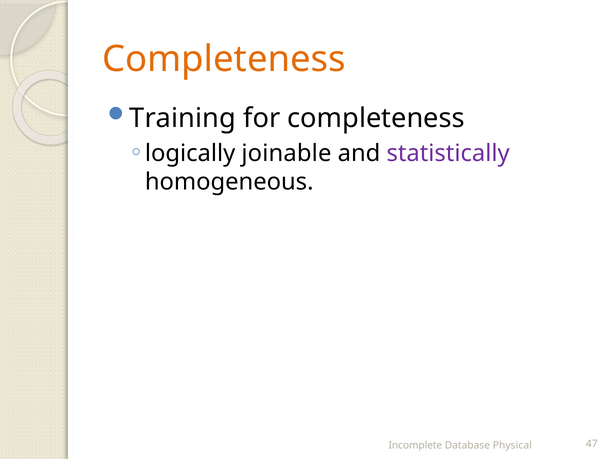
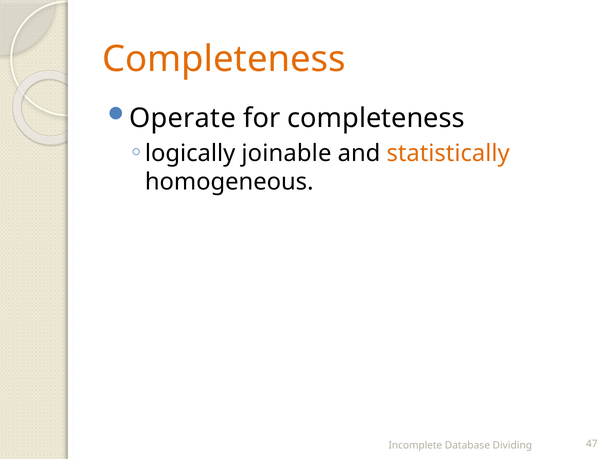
Training: Training -> Operate
statistically colour: purple -> orange
Physical: Physical -> Dividing
